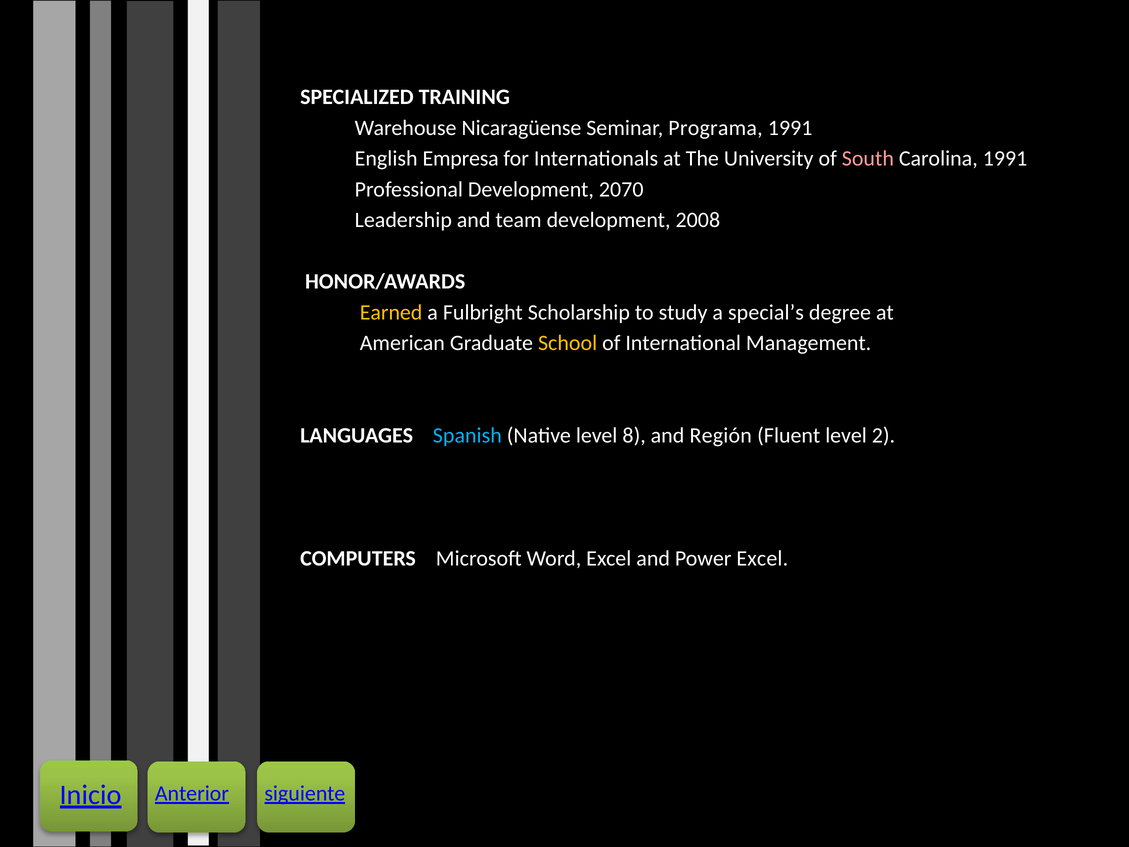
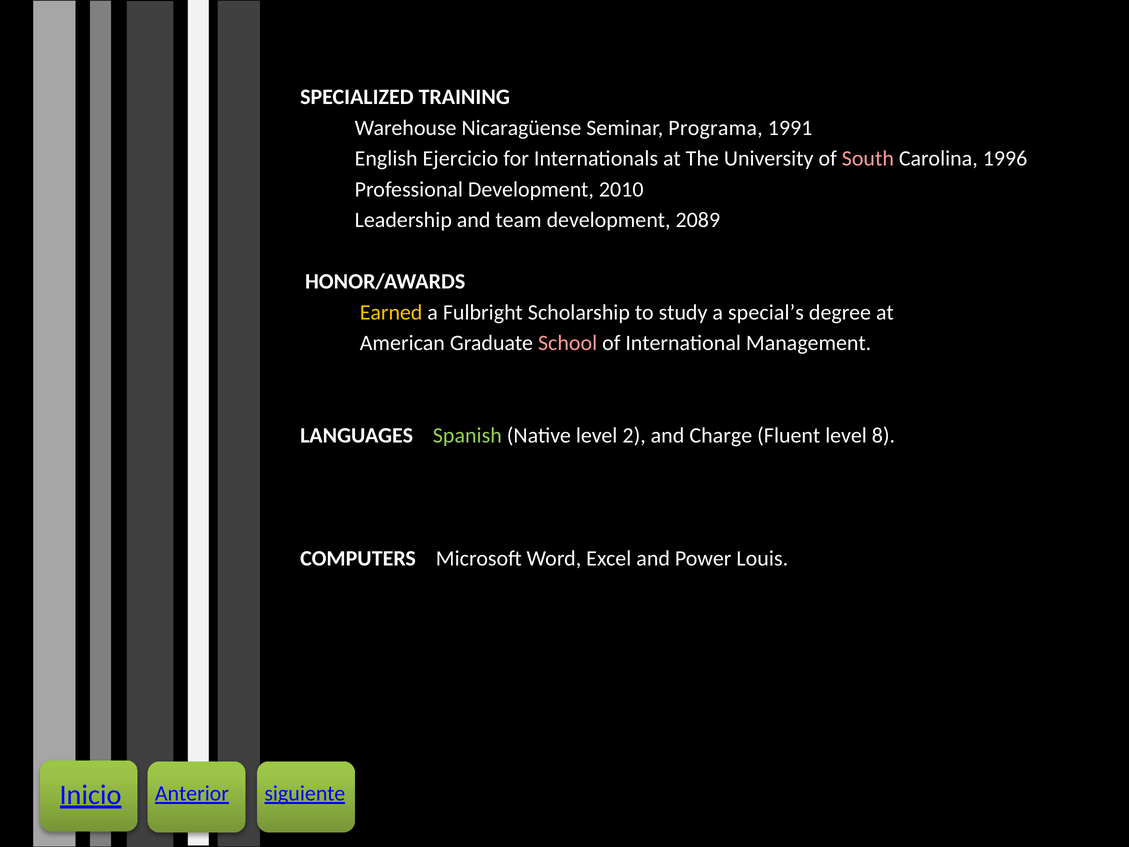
Empresa: Empresa -> Ejercicio
Carolina 1991: 1991 -> 1996
2070: 2070 -> 2010
2008: 2008 -> 2089
School colour: yellow -> pink
Spanish colour: light blue -> light green
8: 8 -> 2
Región: Región -> Charge
2: 2 -> 8
Power Excel: Excel -> Louis
